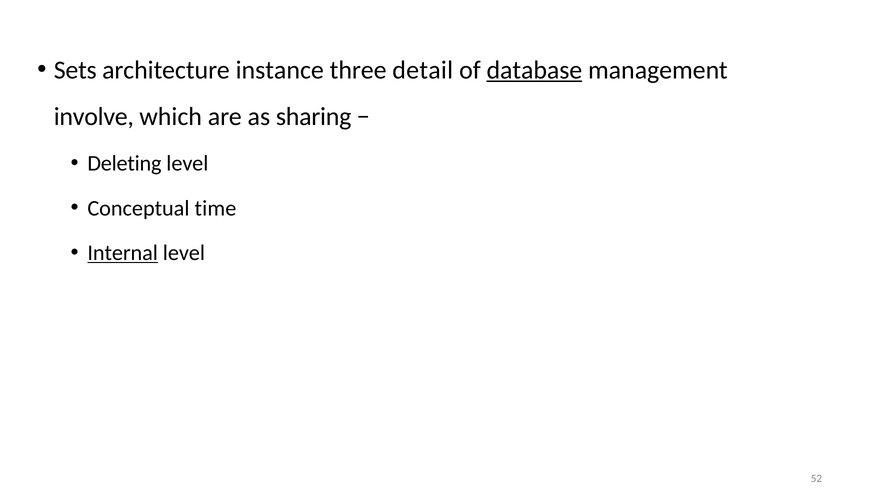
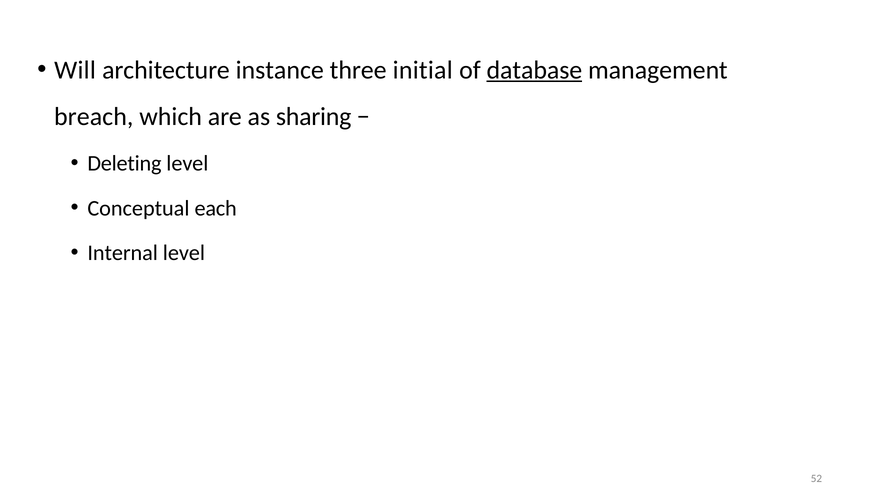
Sets: Sets -> Will
detail: detail -> initial
involve: involve -> breach
time: time -> each
Internal underline: present -> none
